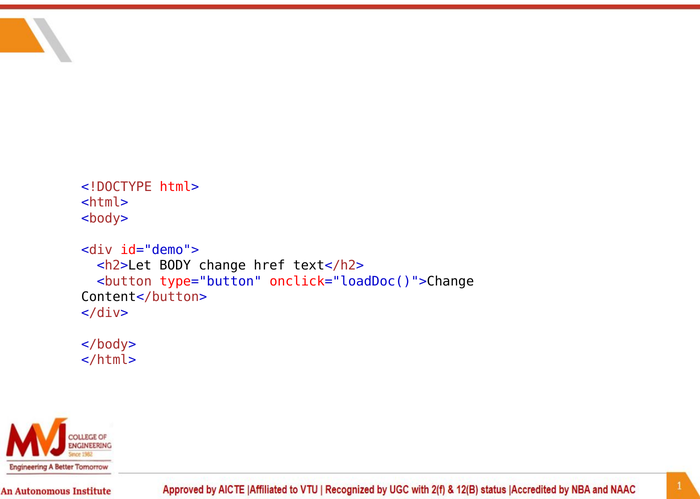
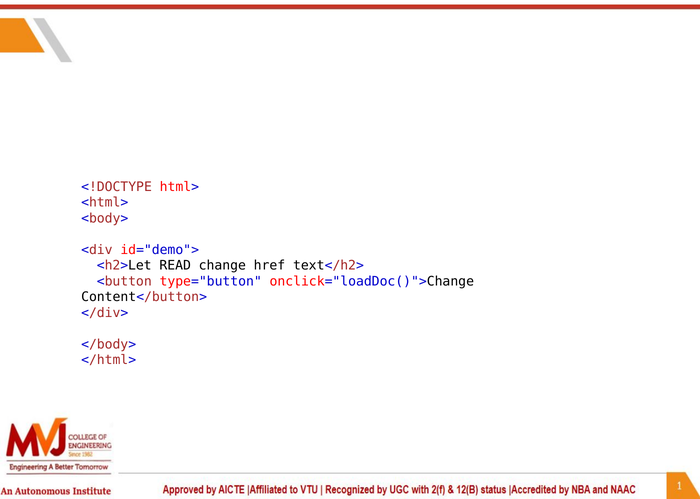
BODY: BODY -> READ
